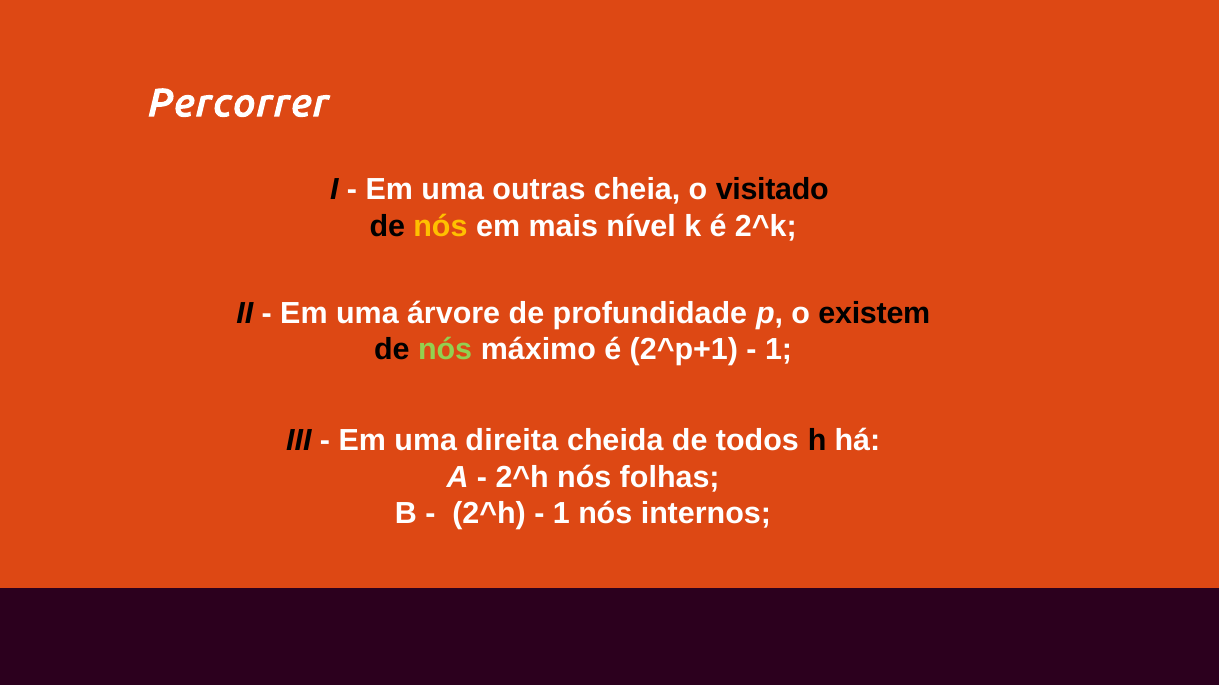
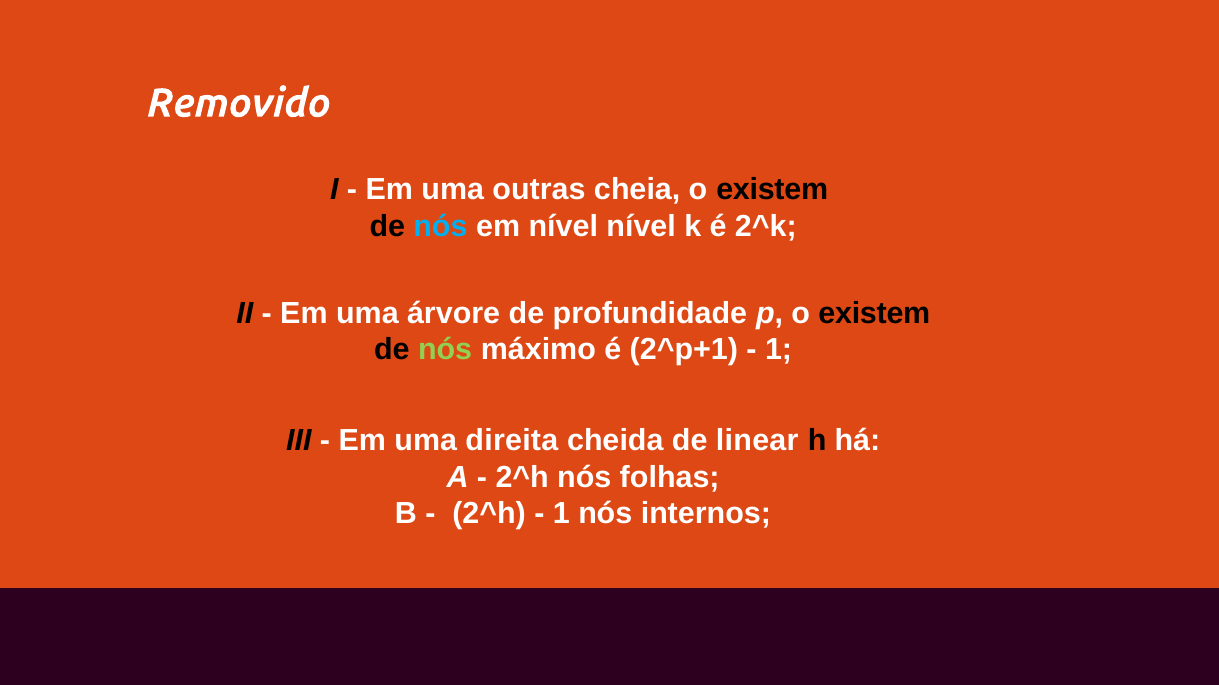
Percorrer: Percorrer -> Removido
cheia o visitado: visitado -> existem
nós at (440, 227) colour: yellow -> light blue
em mais: mais -> nível
todos: todos -> linear
